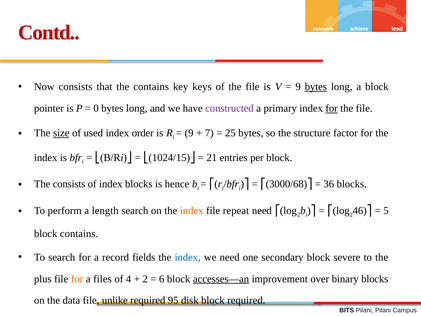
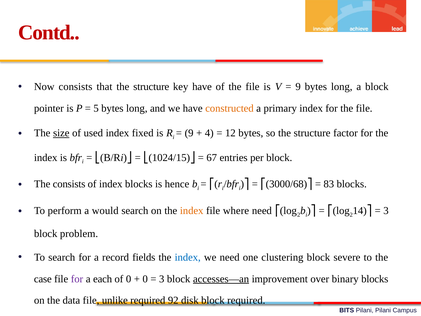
that the contains: contains -> structure
key keys: keys -> have
bytes at (316, 87) underline: present -> none
0: 0 -> 5
constructed colour: purple -> orange
for at (332, 108) underline: present -> none
order: order -> fixed
7: 7 -> 4
25: 25 -> 12
21: 21 -> 67
36: 36 -> 83
46: 46 -> 14
5 at (386, 210): 5 -> 3
length: length -> would
repeat: repeat -> where
block contains: contains -> problem
secondary: secondary -> clustering
plus: plus -> case
for at (77, 279) colour: orange -> purple
files: files -> each
of 4: 4 -> 0
2 at (145, 279): 2 -> 0
6 at (162, 279): 6 -> 3
95: 95 -> 92
